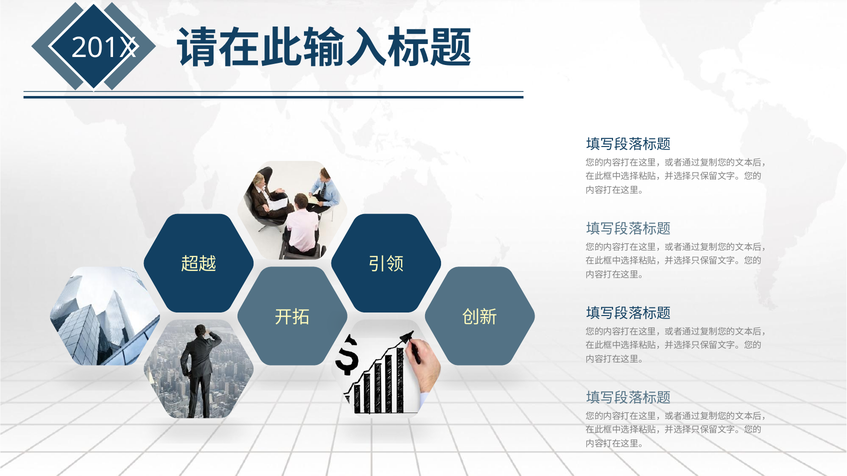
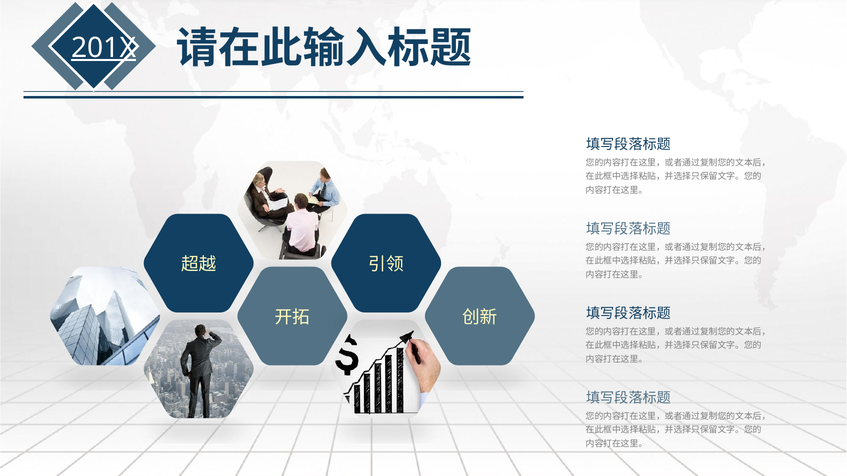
201X underline: none -> present
